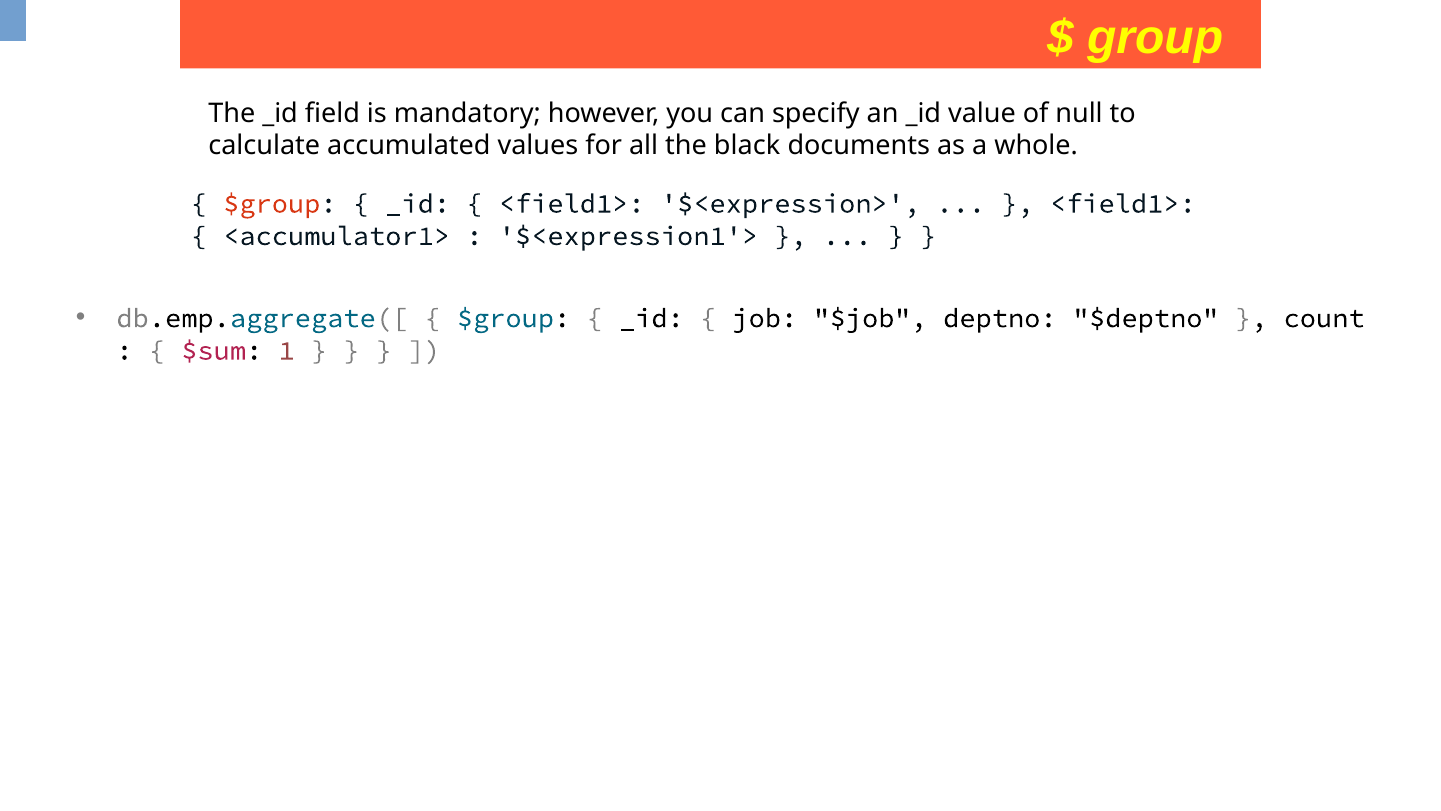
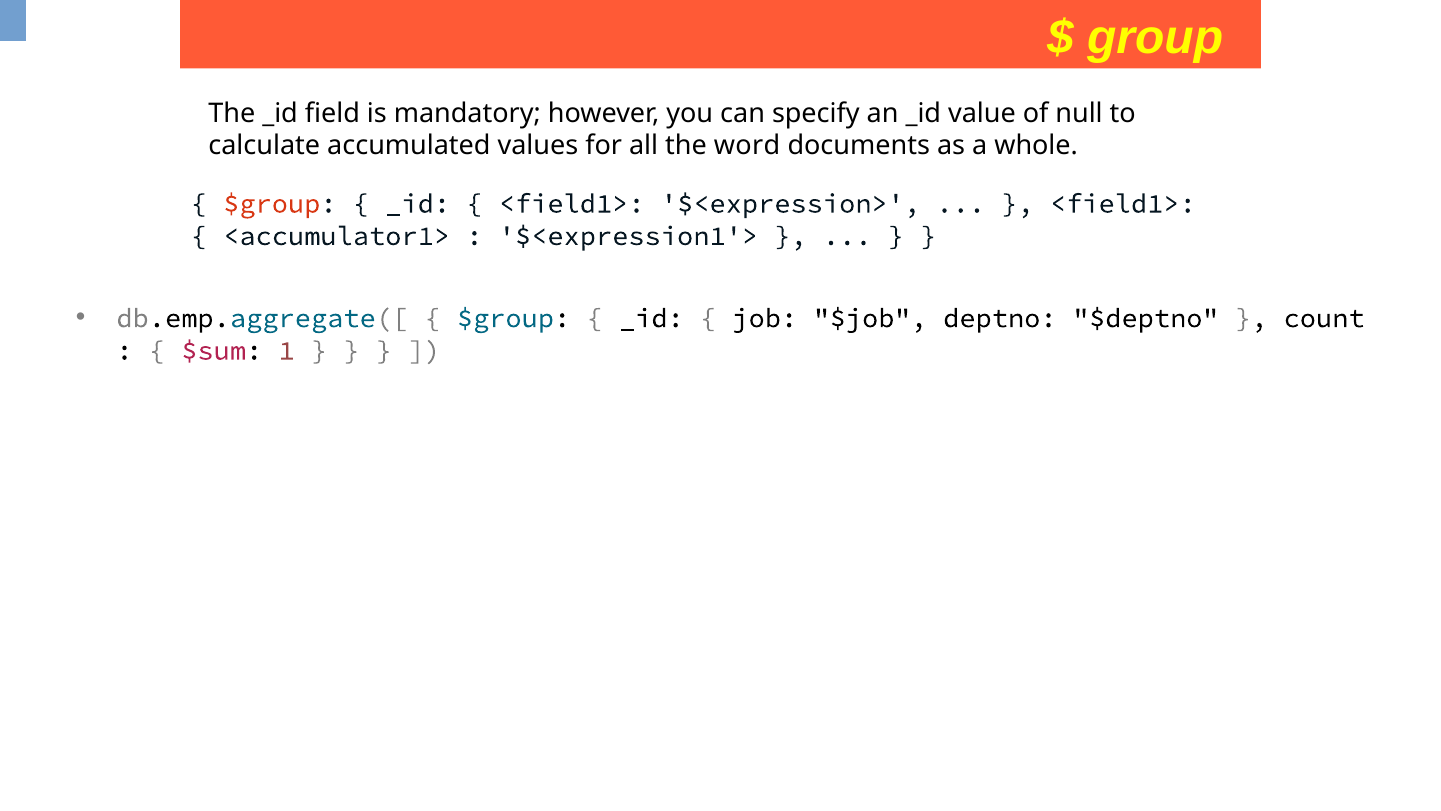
black: black -> word
